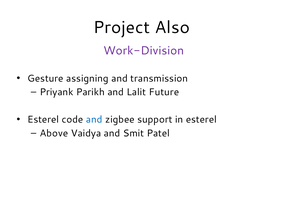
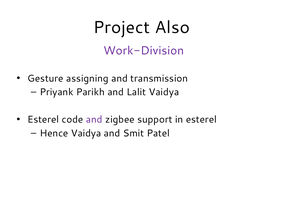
Lalit Future: Future -> Vaidya
and at (94, 120) colour: blue -> purple
Above: Above -> Hence
